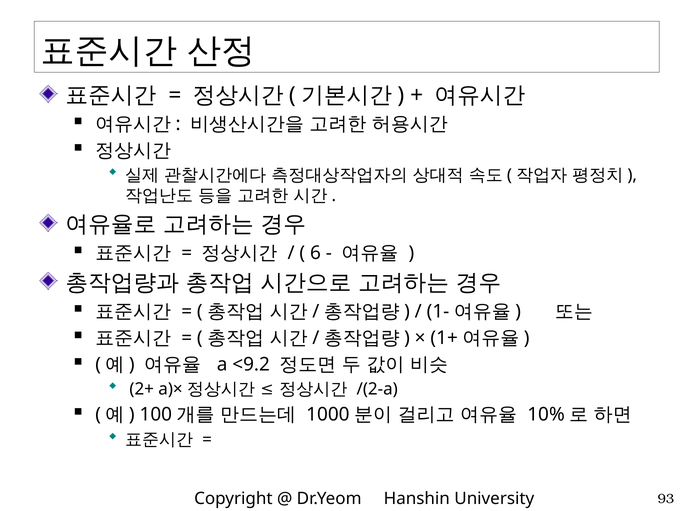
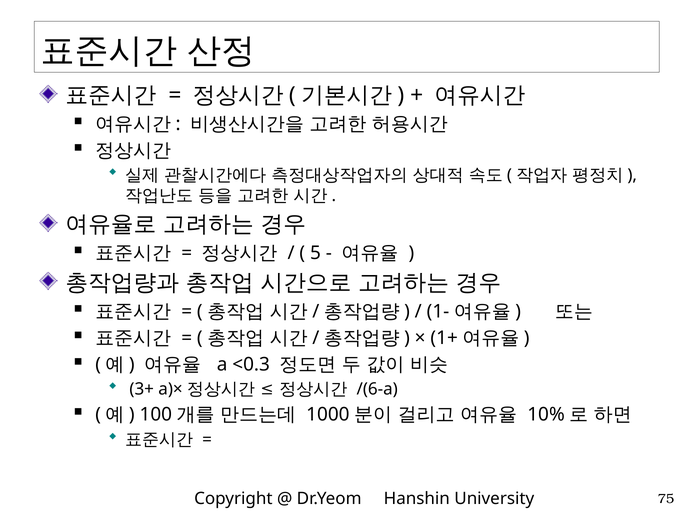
6: 6 -> 5
<9.2: <9.2 -> <0.3
2+: 2+ -> 3+
/(2-a: /(2-a -> /(6-a
93: 93 -> 75
